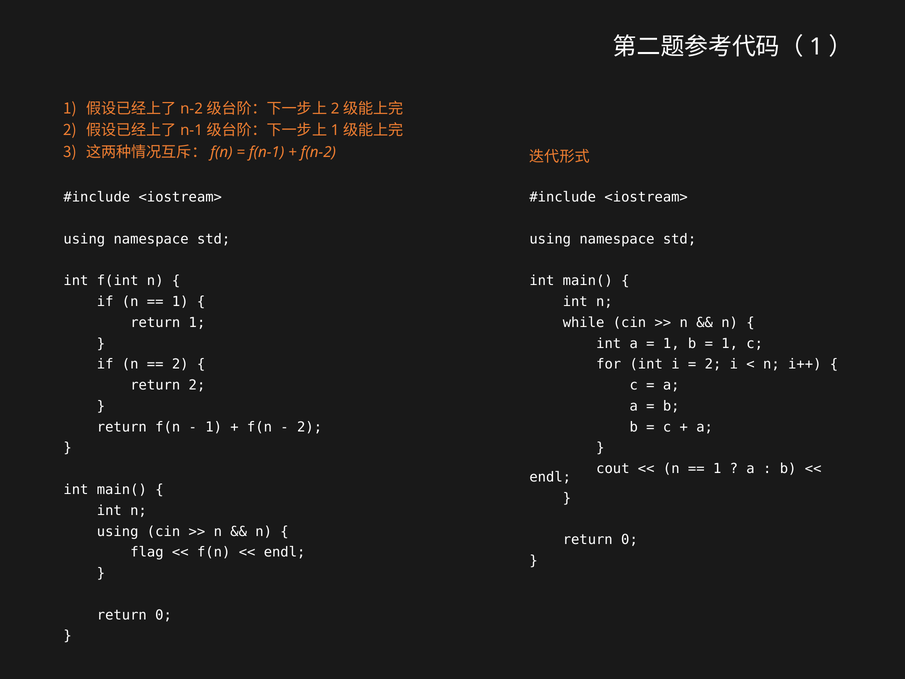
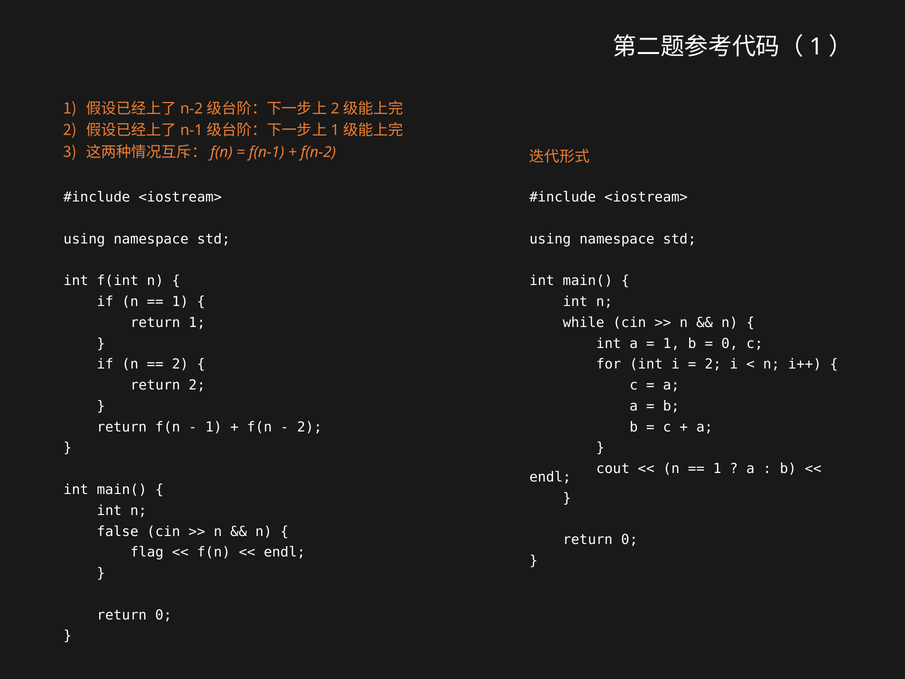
1 at (730, 343): 1 -> 0
using at (118, 531): using -> false
